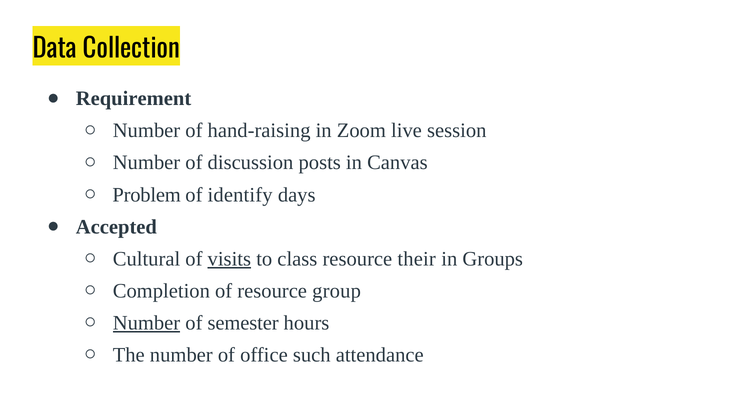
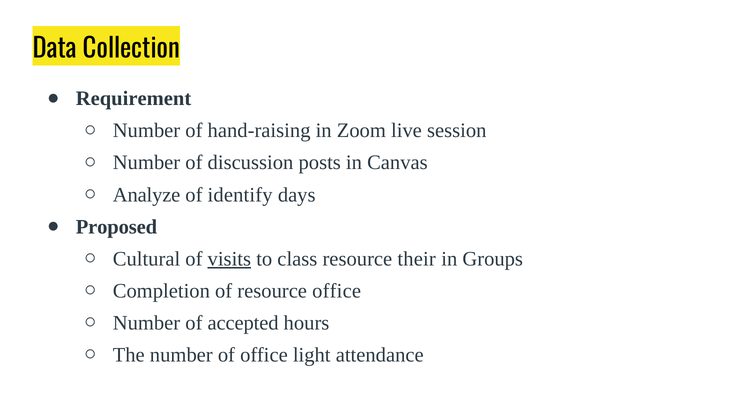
Problem: Problem -> Analyze
Accepted: Accepted -> Proposed
resource group: group -> office
Number at (147, 323) underline: present -> none
semester: semester -> accepted
such: such -> light
